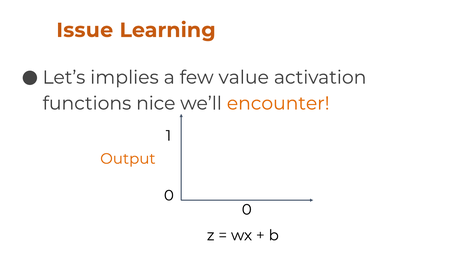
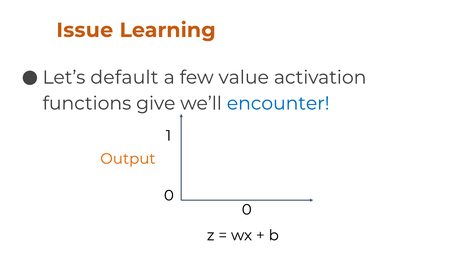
implies: implies -> default
nice: nice -> give
encounter colour: orange -> blue
